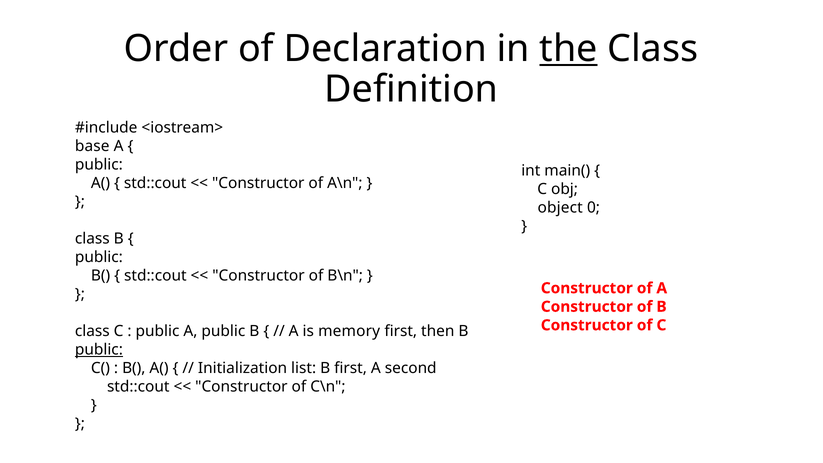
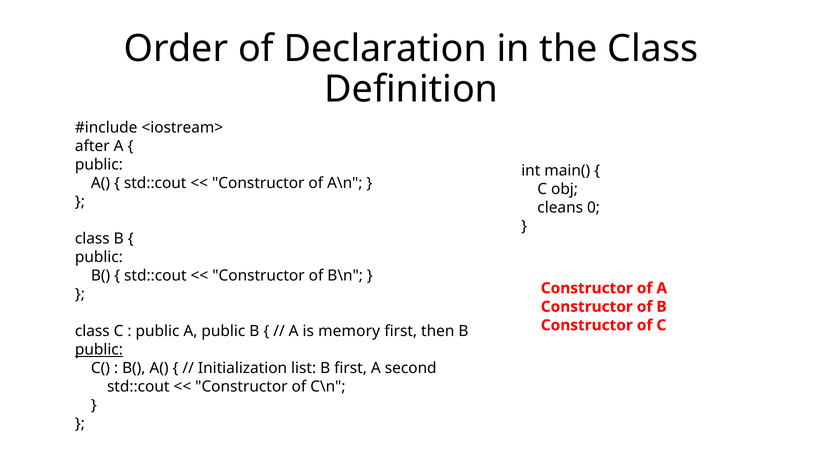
the underline: present -> none
base: base -> after
object: object -> cleans
